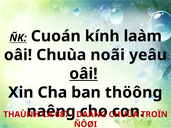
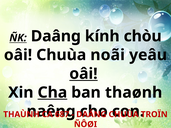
ÑK Cuoán: Cuoán -> Daâng
laàm: laàm -> chòu
Cha underline: none -> present
thöông: thöông -> thaønh
